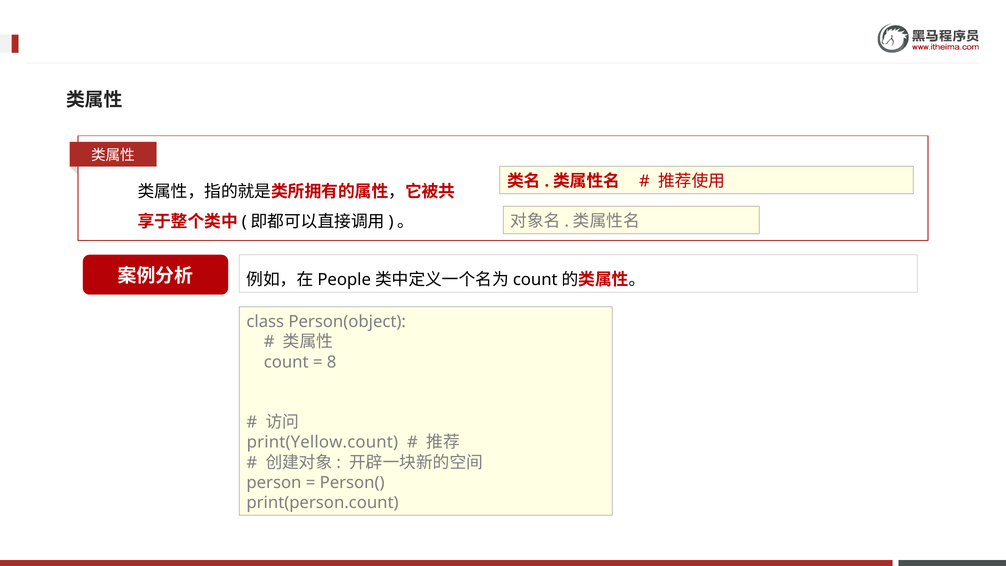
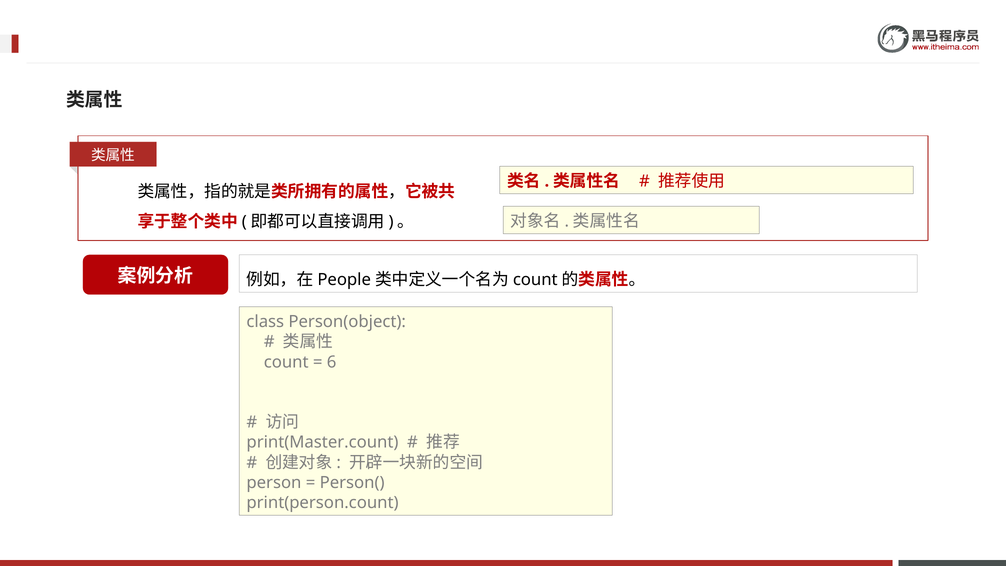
8: 8 -> 6
print(Yellow.count: print(Yellow.count -> print(Master.count
